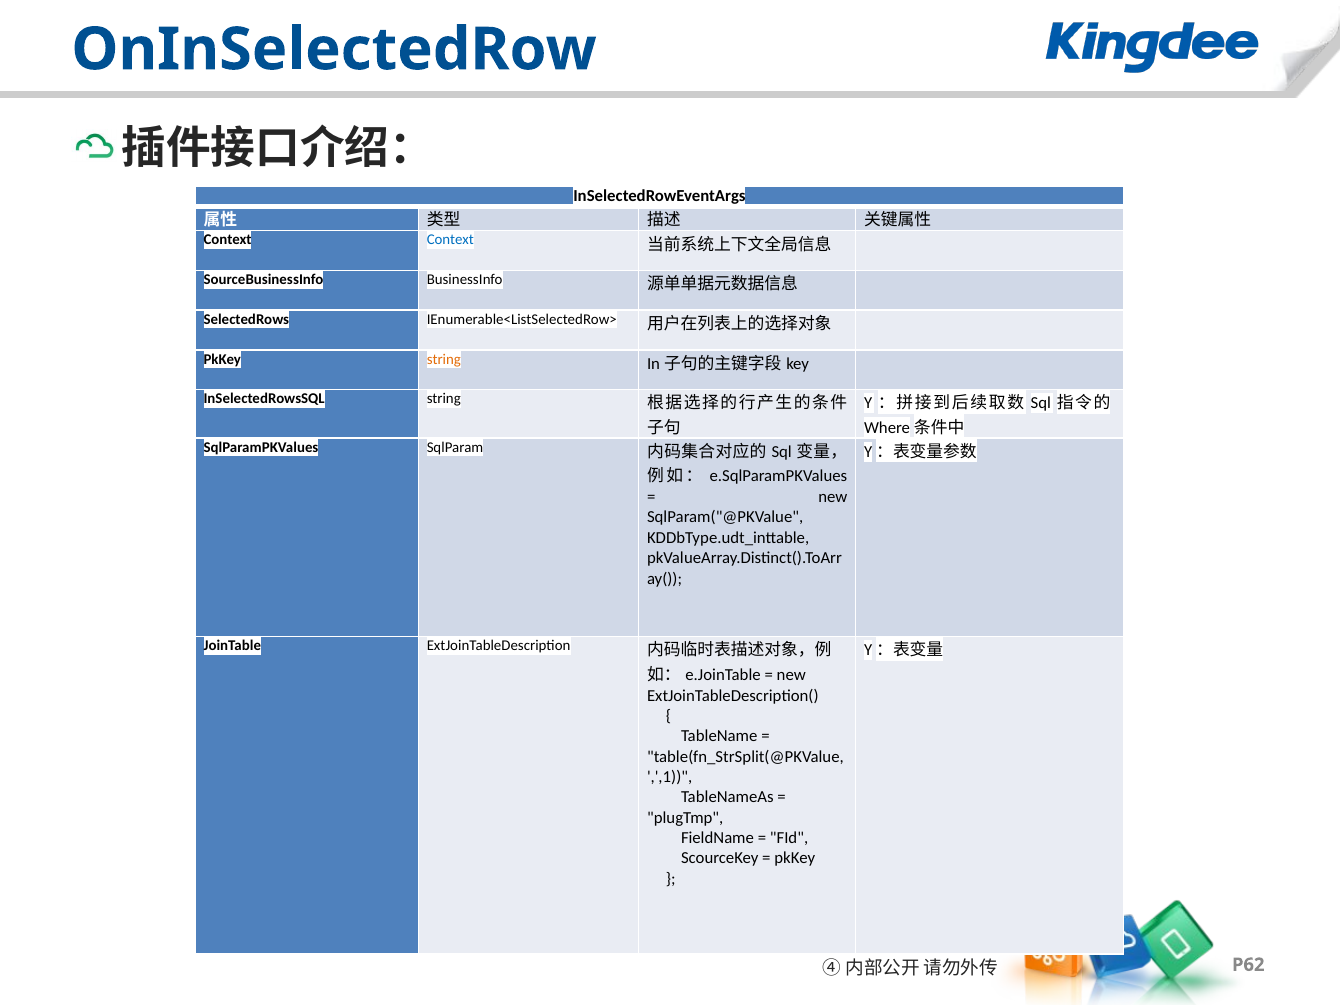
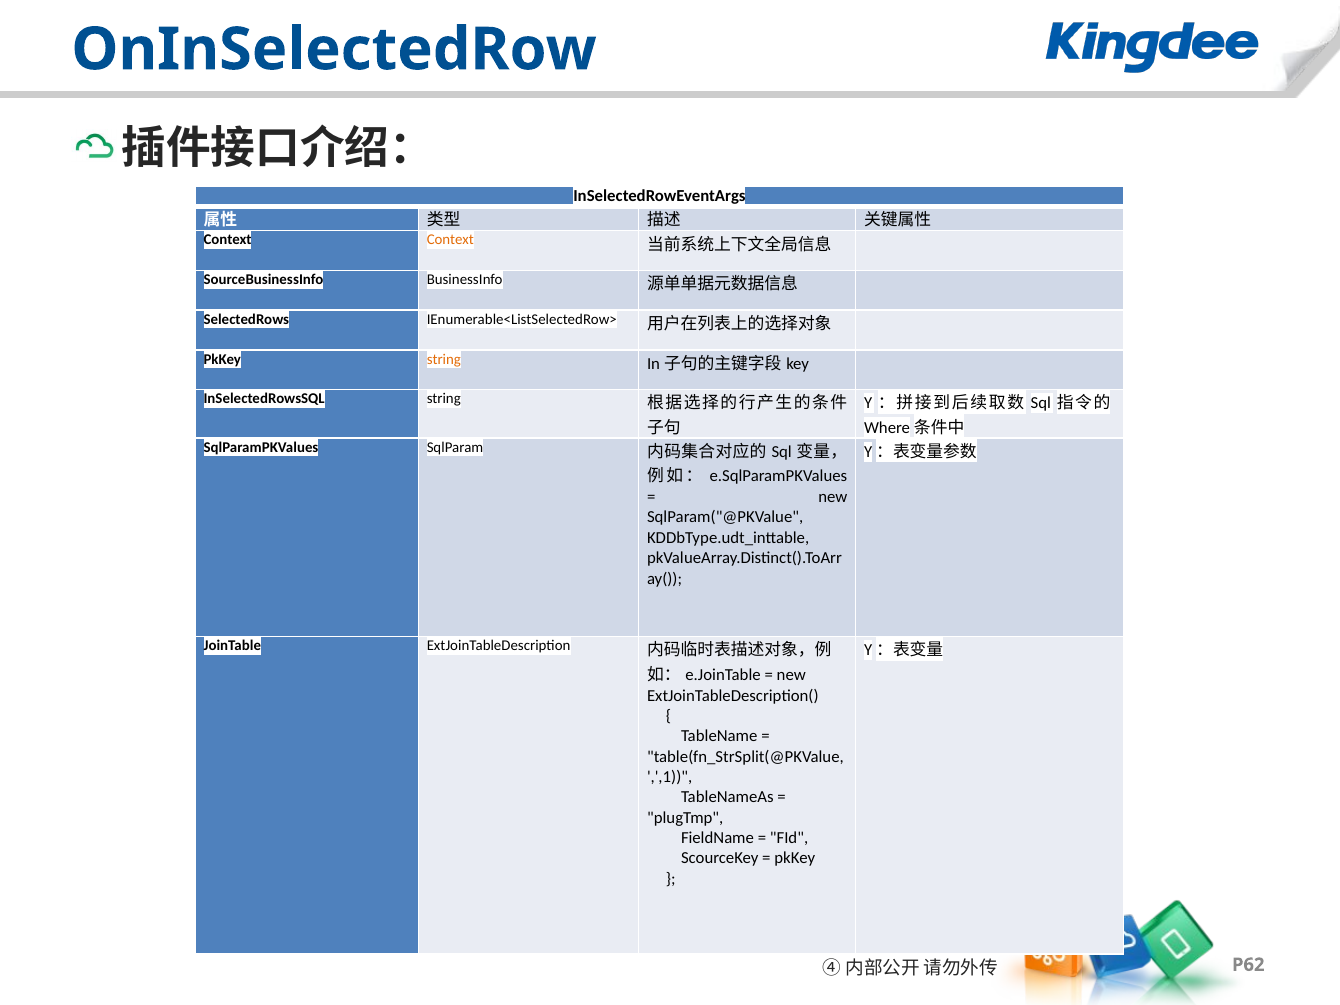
Context at (450, 240) colour: blue -> orange
